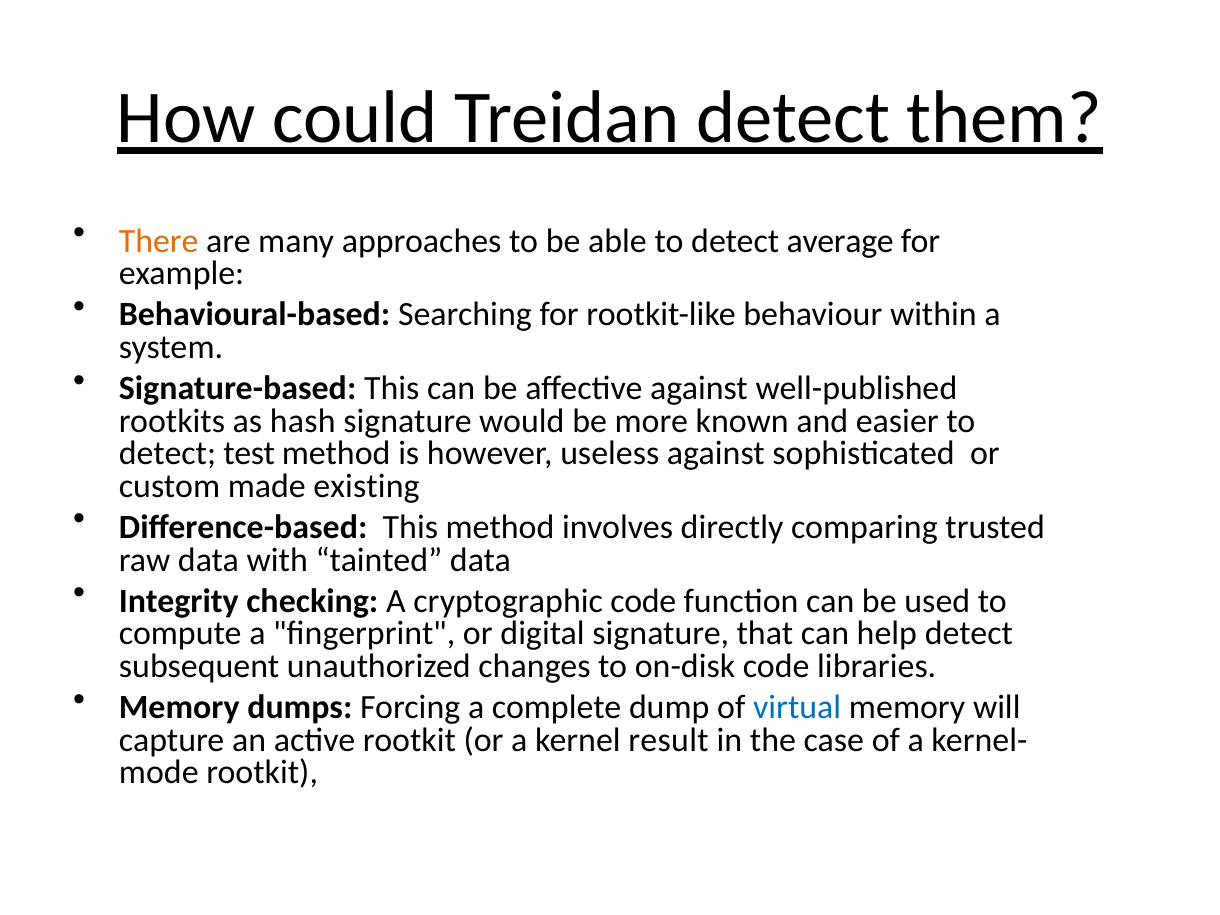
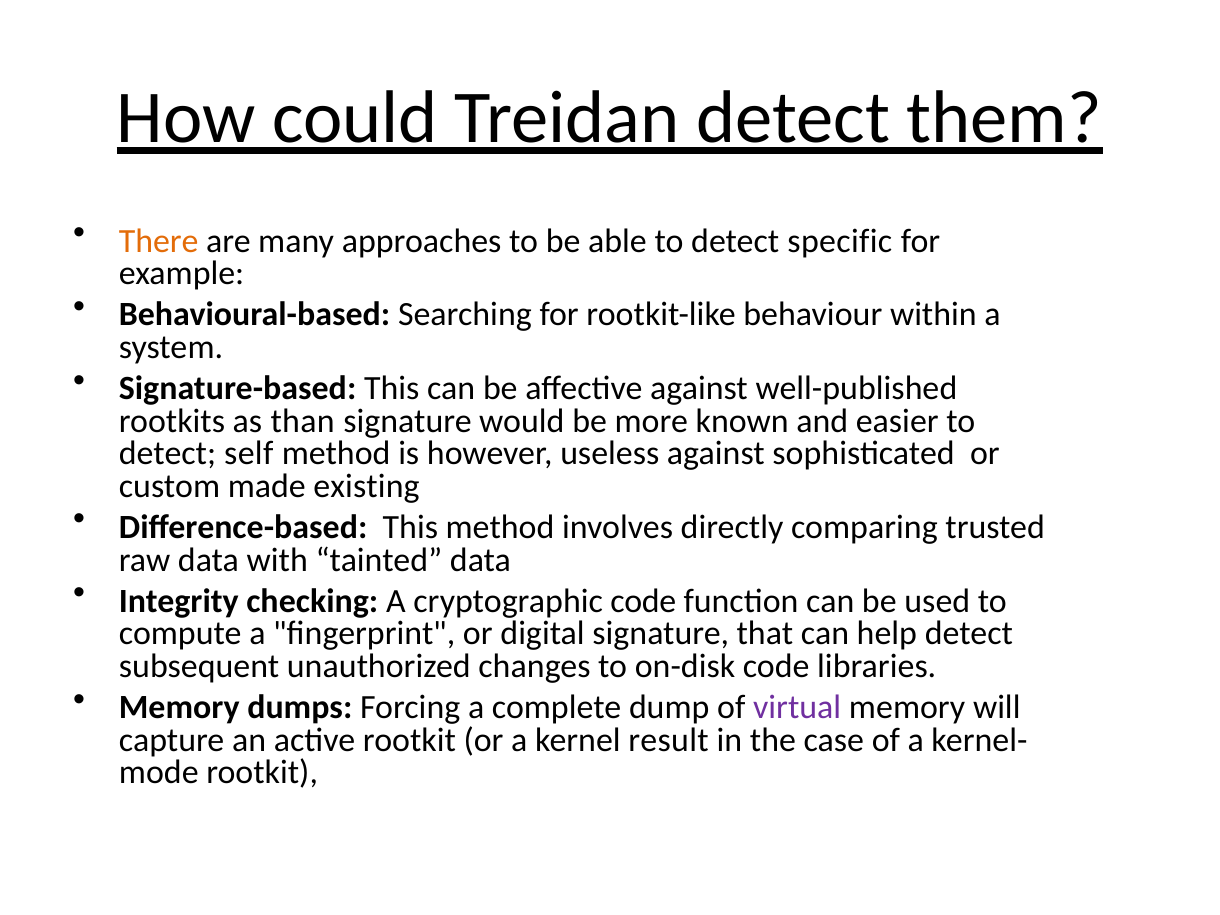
average: average -> specific
hash: hash -> than
test: test -> self
virtual colour: blue -> purple
